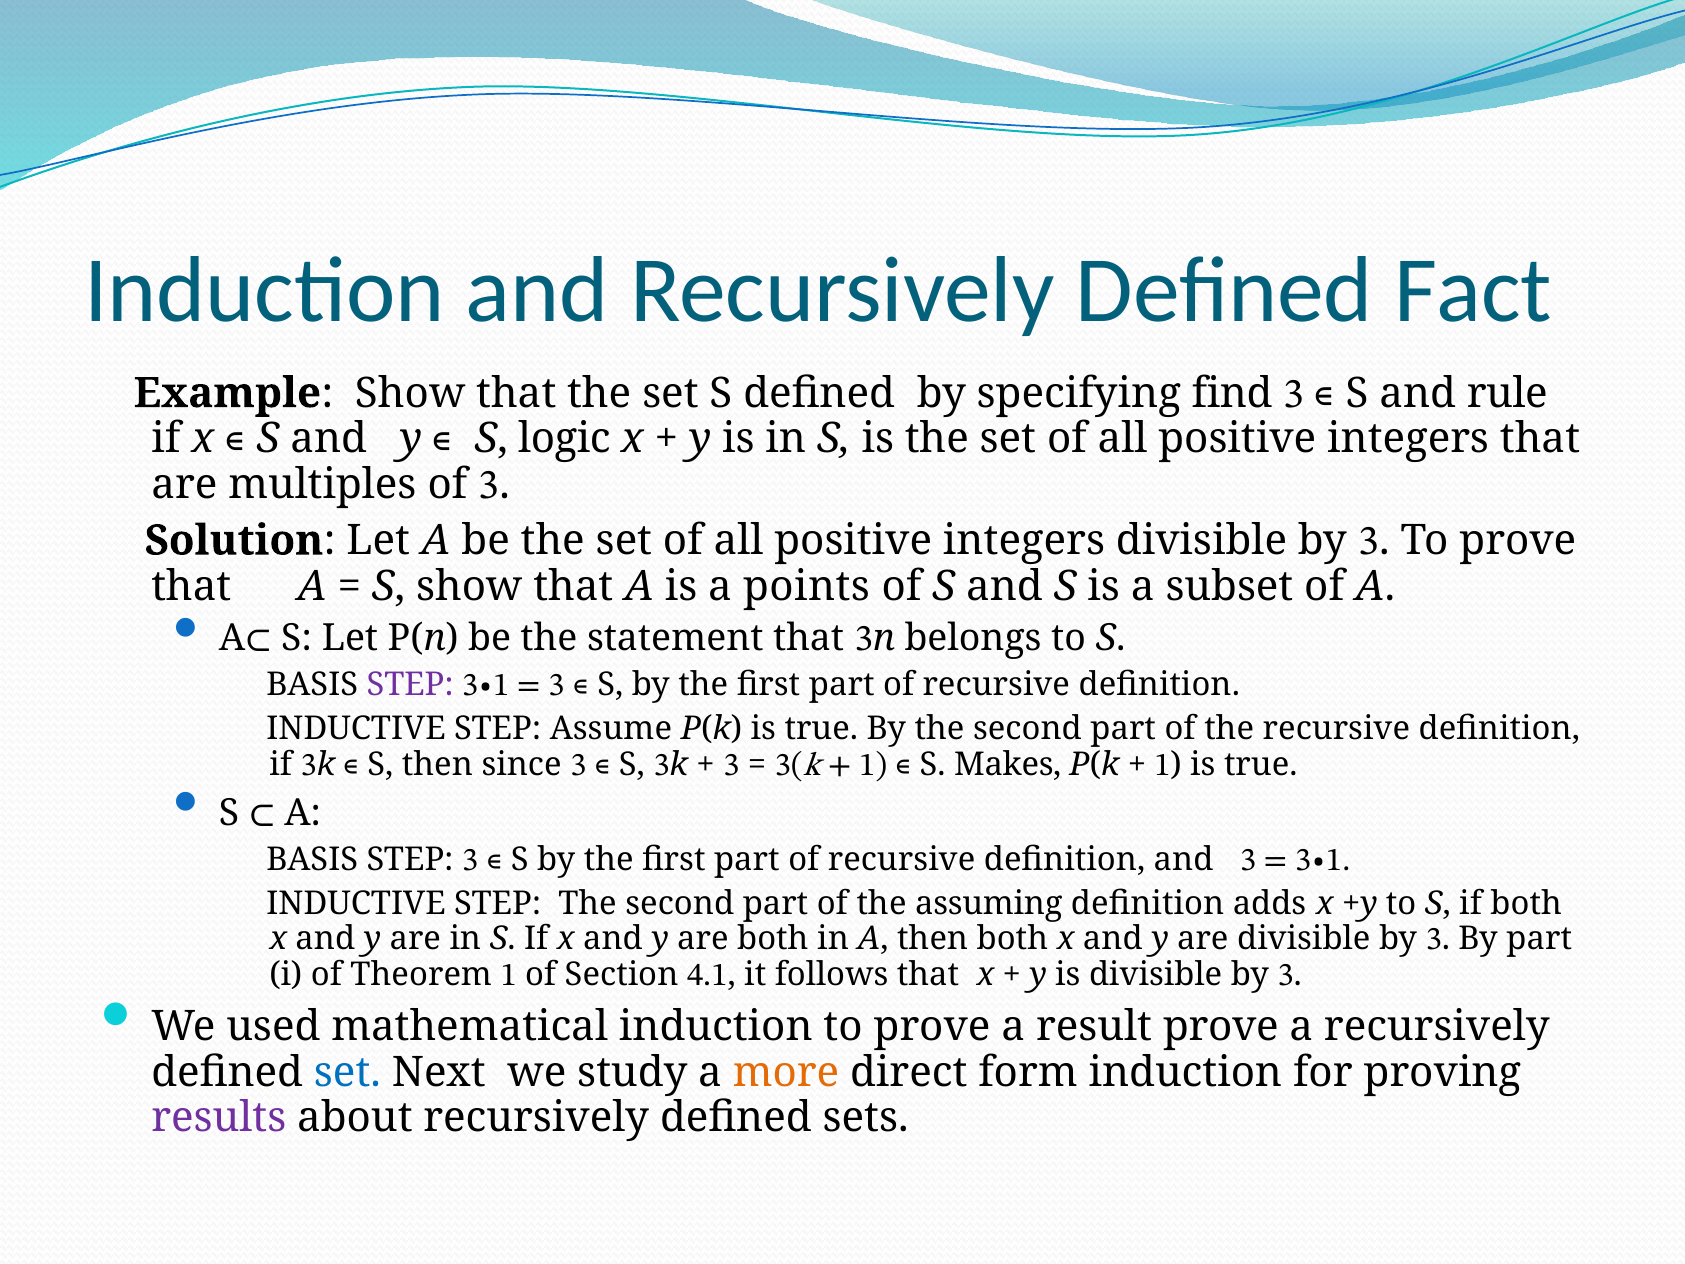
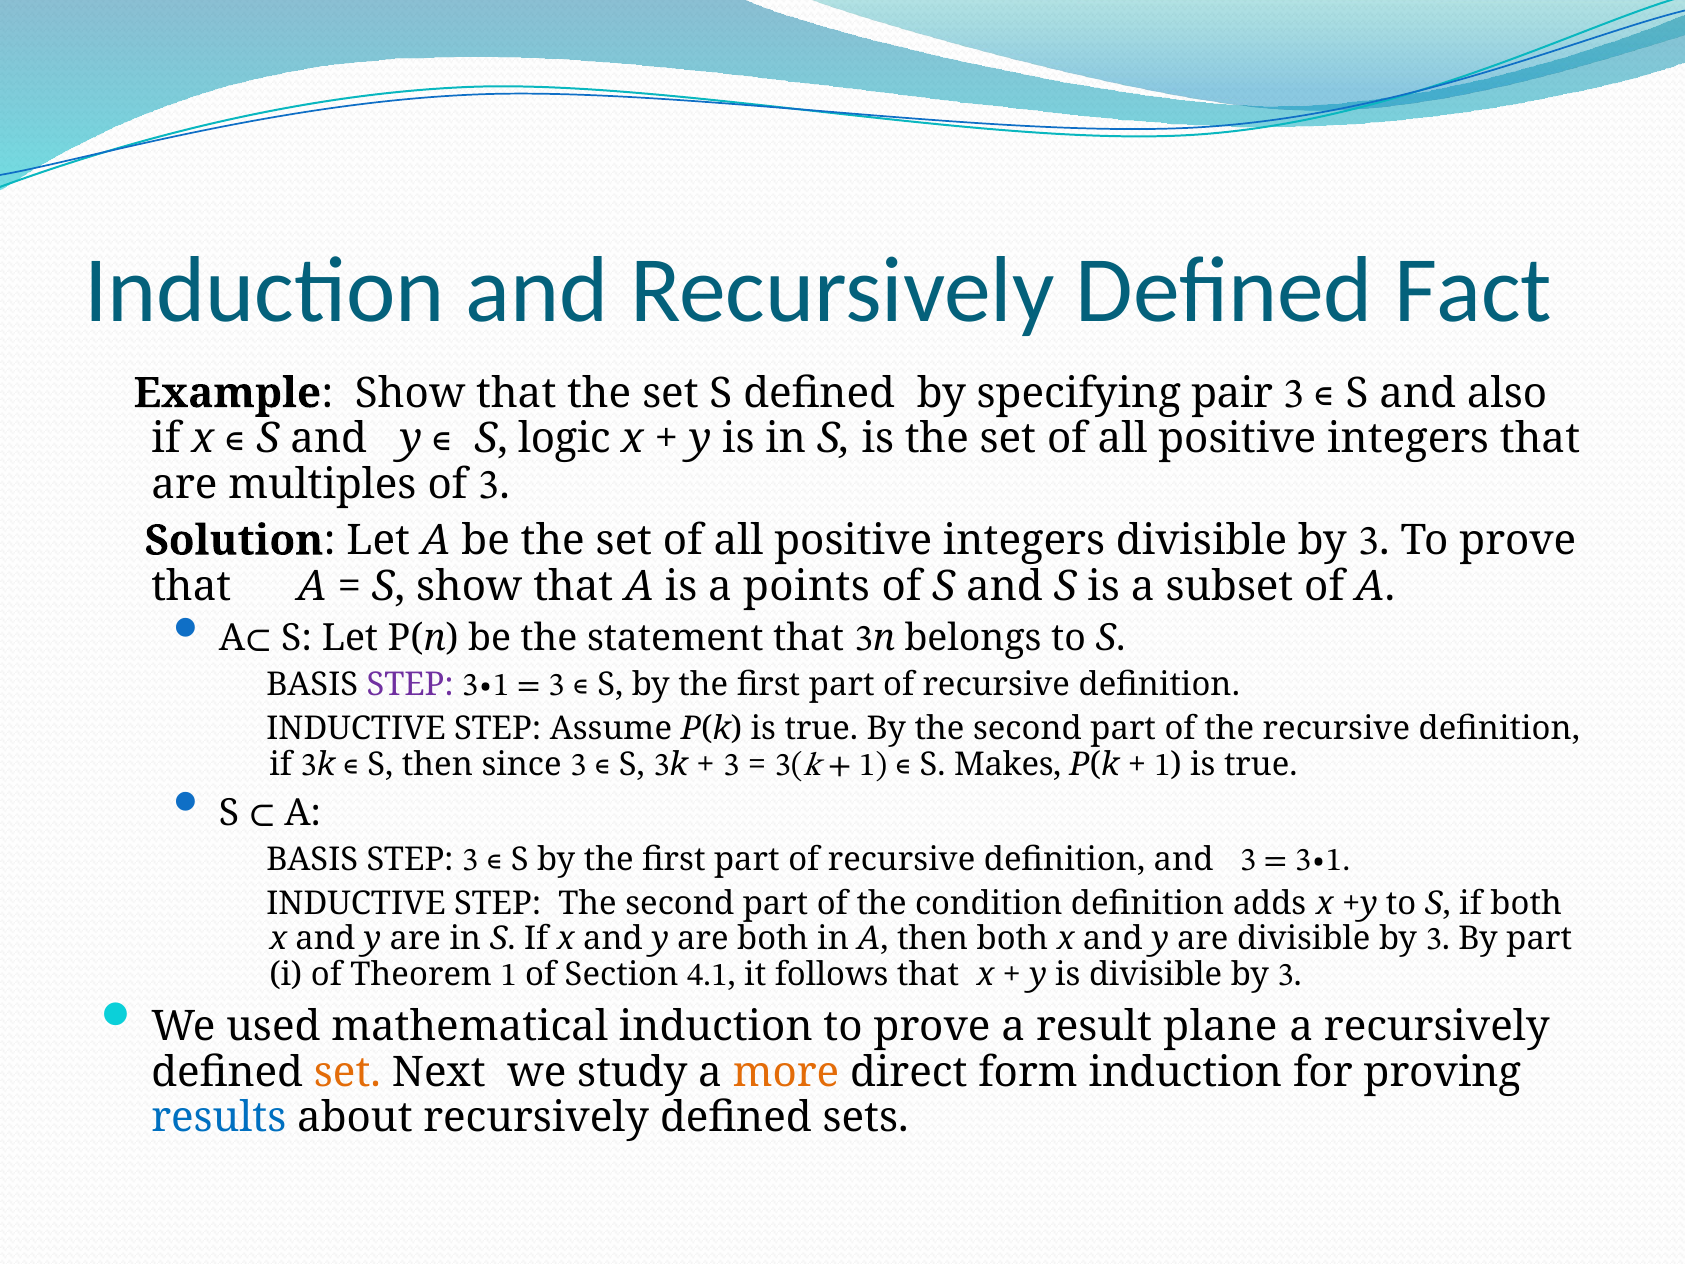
find: find -> pair
rule: rule -> also
assuming: assuming -> condition
result prove: prove -> plane
set at (347, 1072) colour: blue -> orange
results colour: purple -> blue
